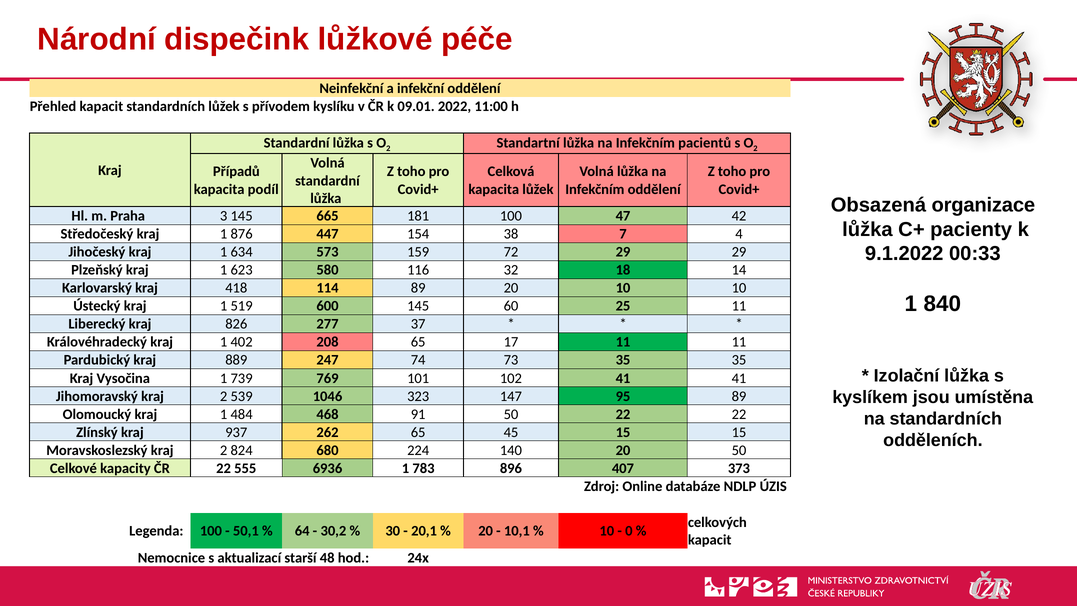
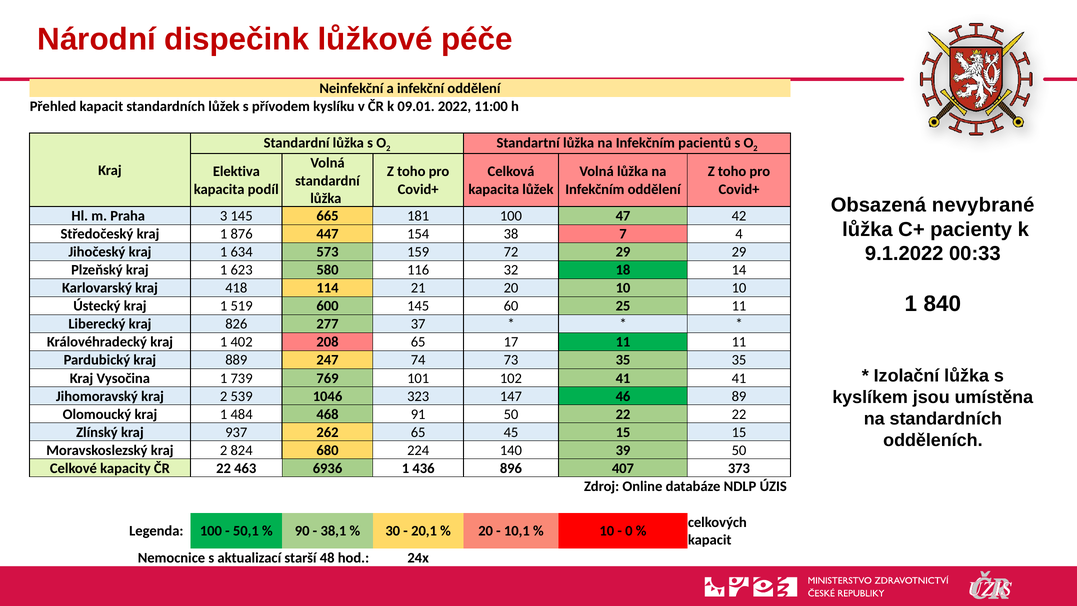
Případů: Případů -> Elektiva
organizace: organizace -> nevybrané
114 89: 89 -> 21
95: 95 -> 46
140 20: 20 -> 39
555: 555 -> 463
783: 783 -> 436
64: 64 -> 90
30,2: 30,2 -> 38,1
